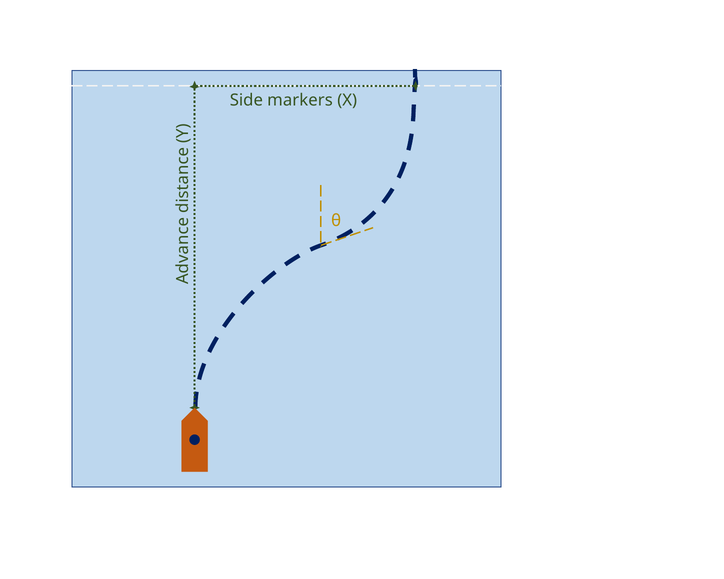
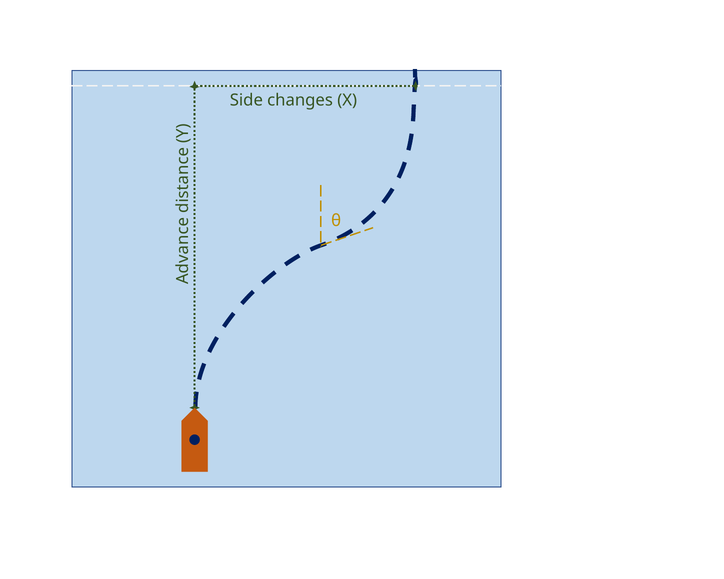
markers: markers -> changes
